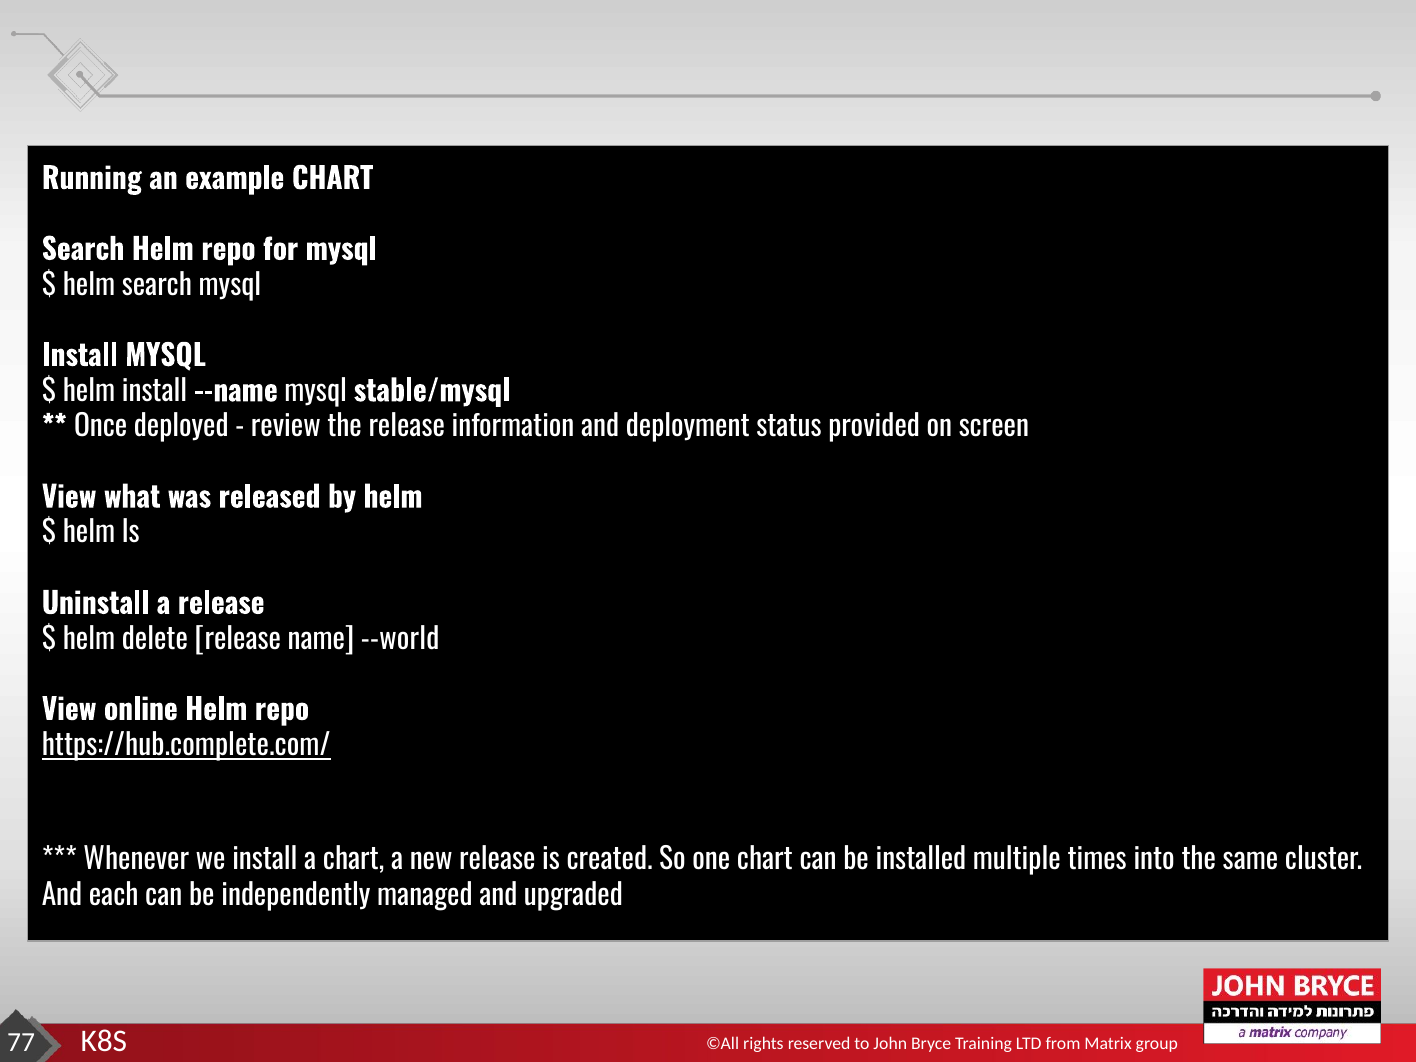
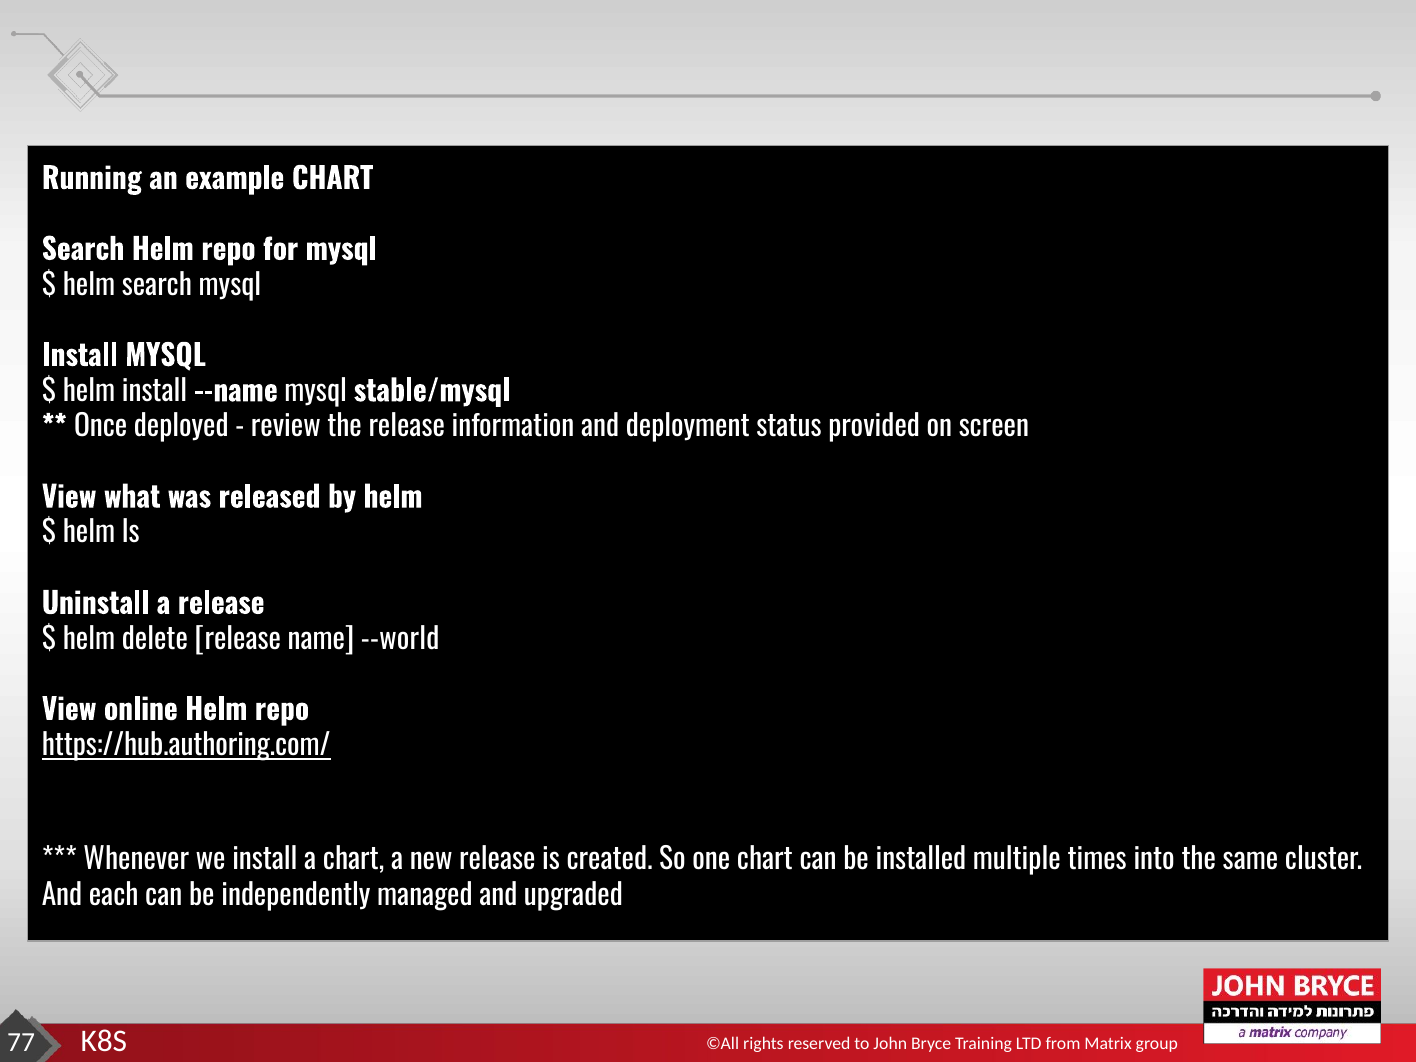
https://hub.complete.com/: https://hub.complete.com/ -> https://hub.authoring.com/
